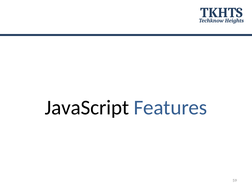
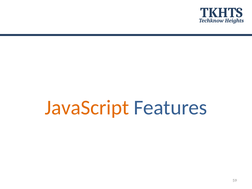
JavaScript colour: black -> orange
